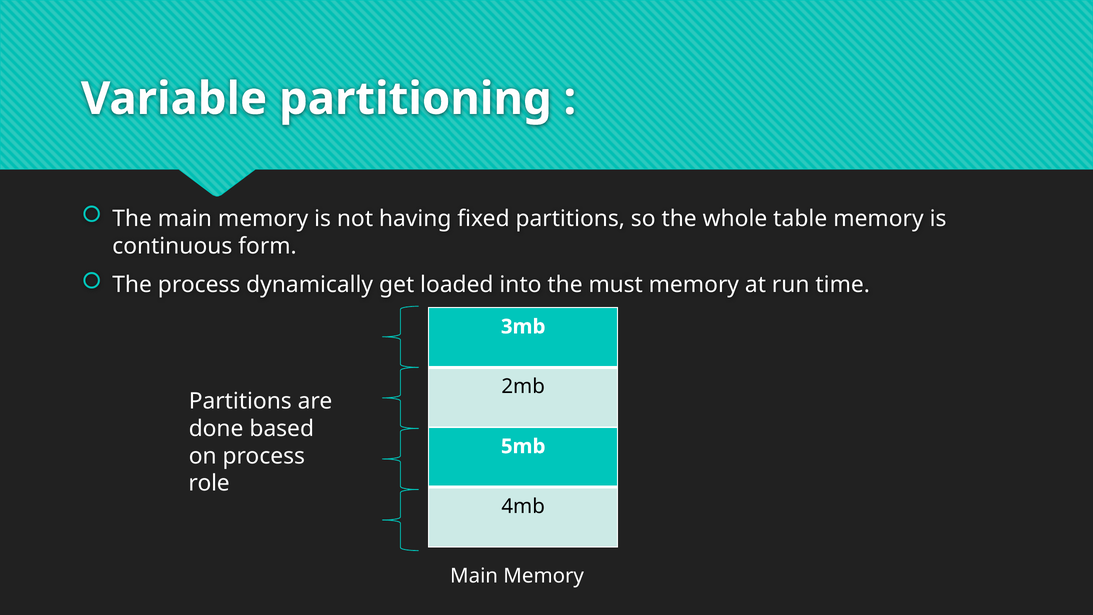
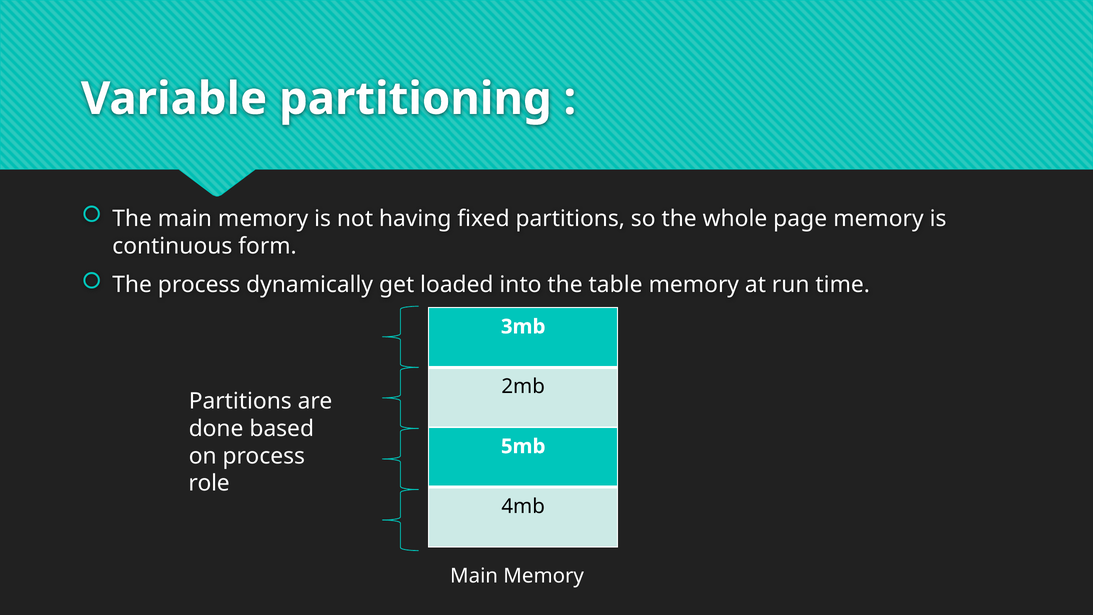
table: table -> page
must: must -> table
